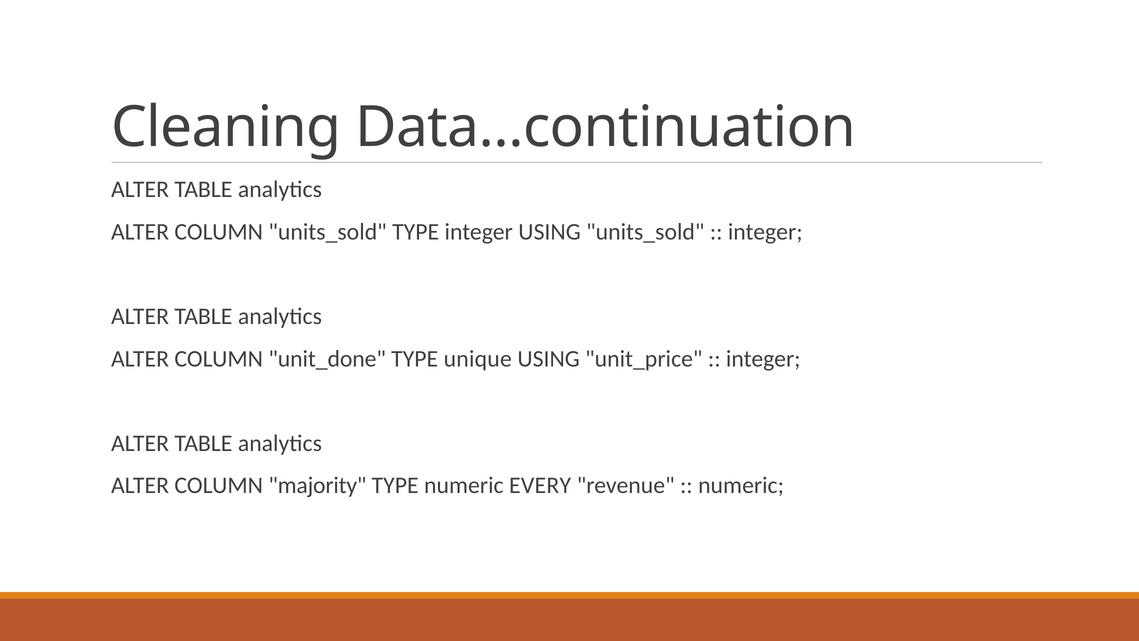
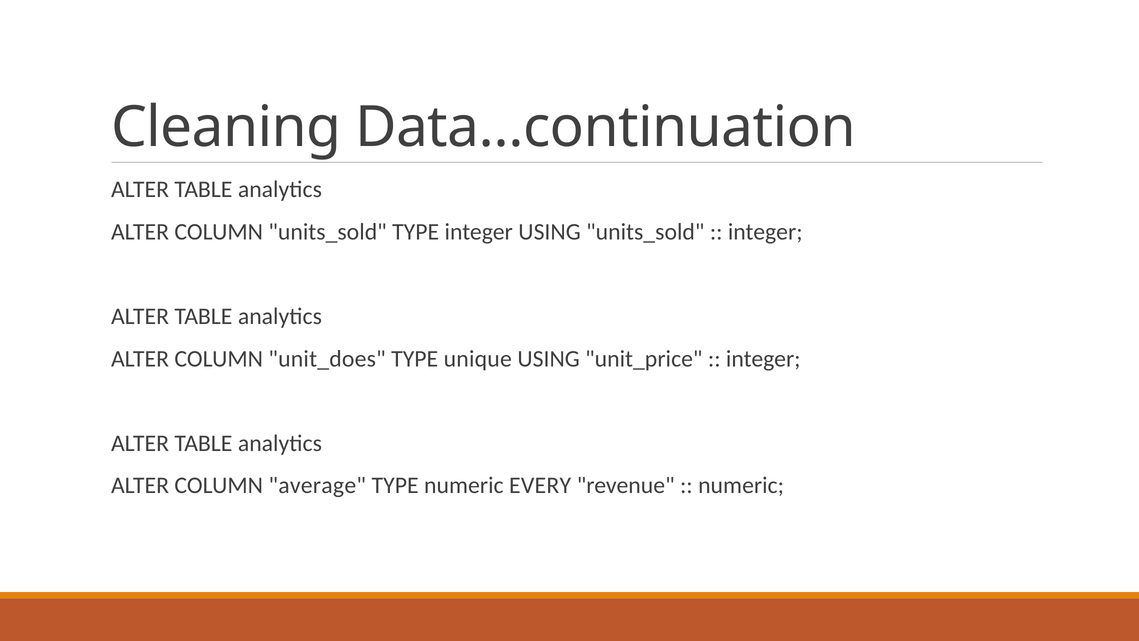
unit_done: unit_done -> unit_does
majority: majority -> average
